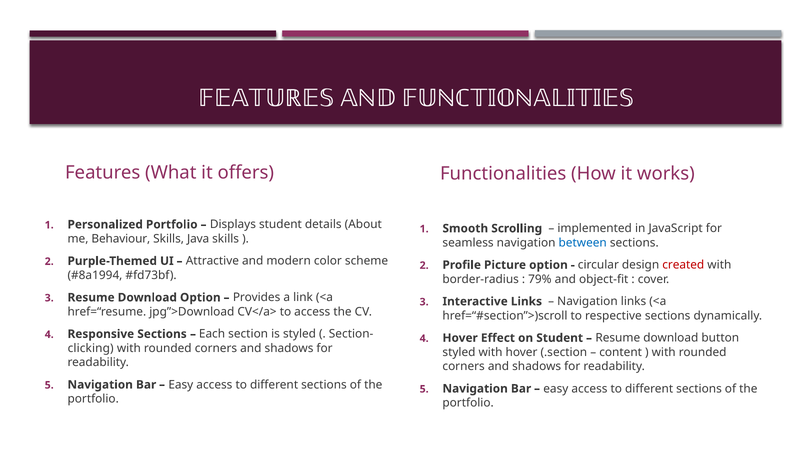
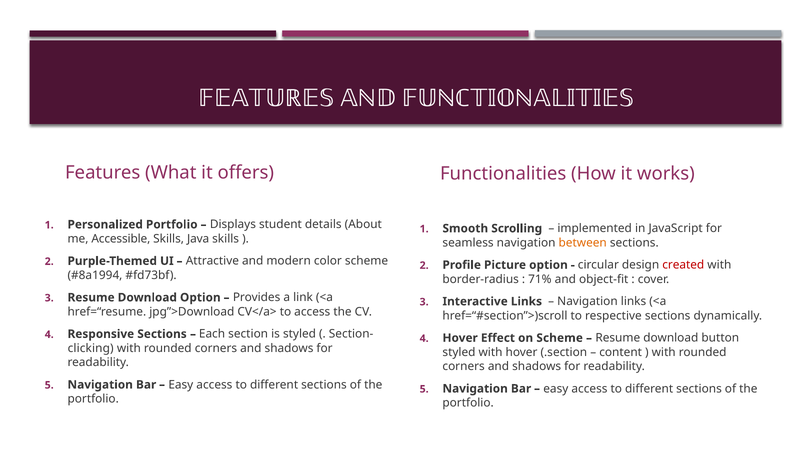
Behaviour: Behaviour -> Accessible
between colour: blue -> orange
79%: 79% -> 71%
on Student: Student -> Scheme
